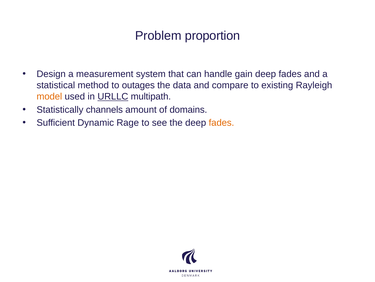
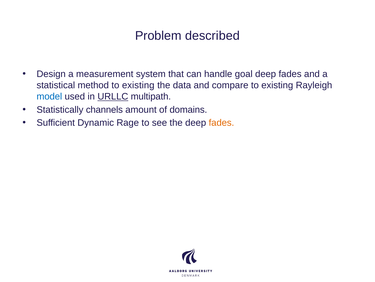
proportion: proportion -> described
gain: gain -> goal
method to outages: outages -> existing
model colour: orange -> blue
